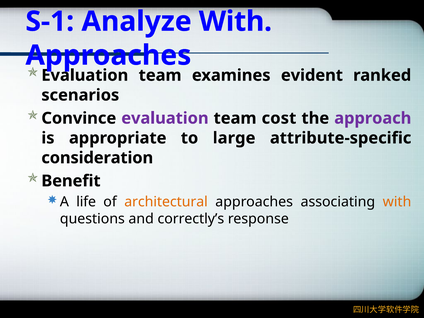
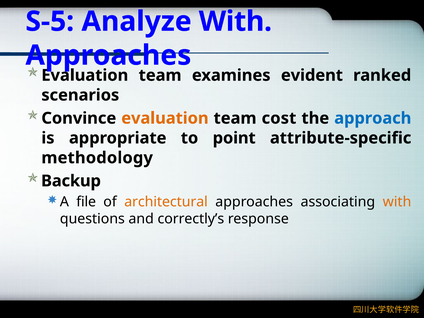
S-1: S-1 -> S-5
evaluation at (165, 118) colour: purple -> orange
approach colour: purple -> blue
large: large -> point
consideration: consideration -> methodology
Benefit: Benefit -> Backup
life: life -> file
